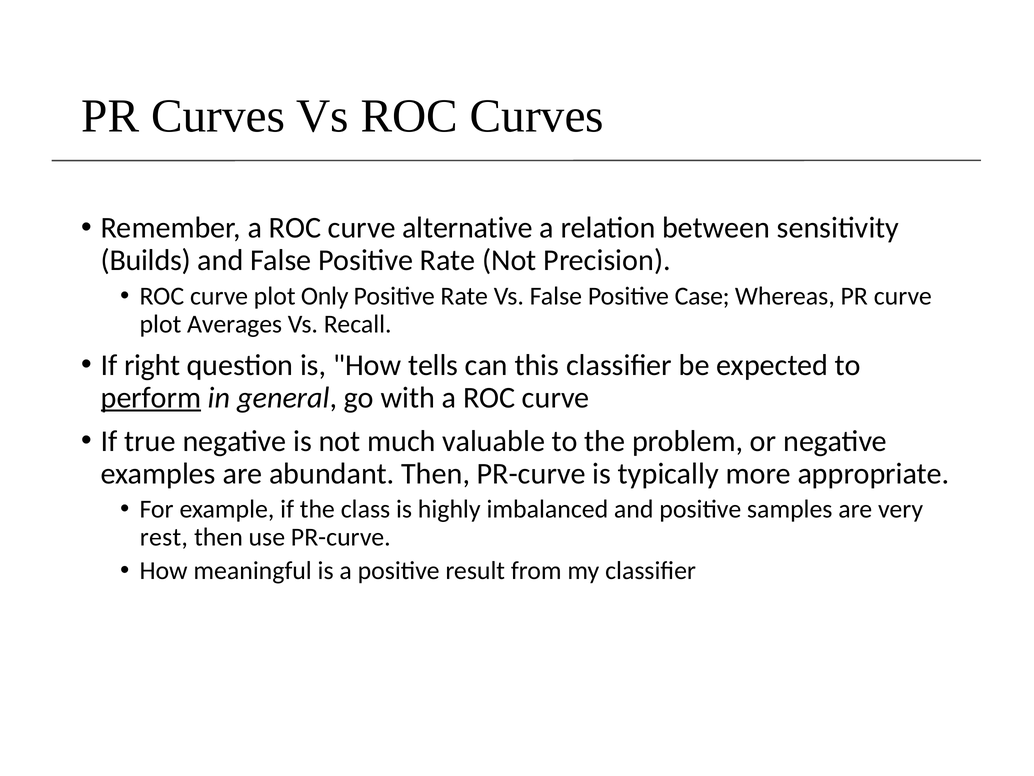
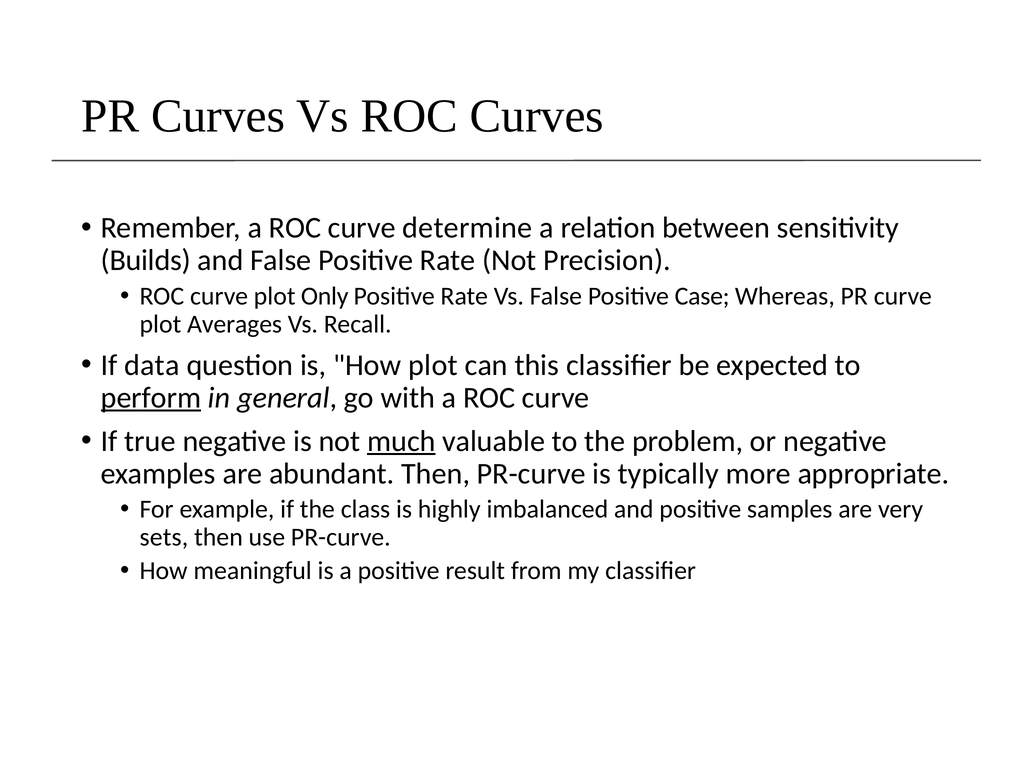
alternative: alternative -> determine
right: right -> data
How tells: tells -> plot
much underline: none -> present
rest: rest -> sets
